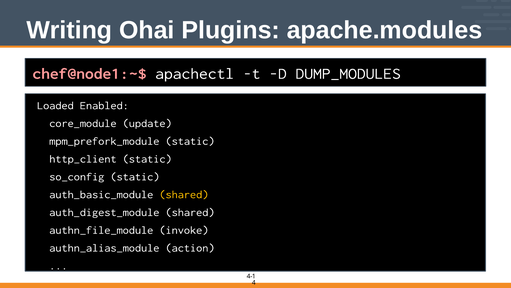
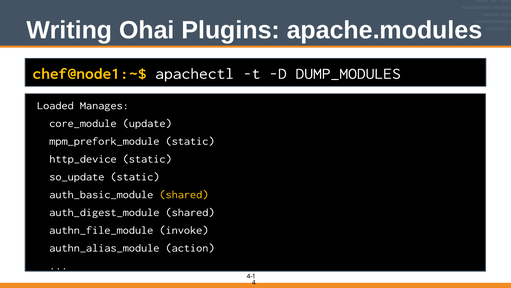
chef@node1:~$ colour: pink -> yellow
Enabled: Enabled -> Manages
http_client: http_client -> http_device
so_config: so_config -> so_update
